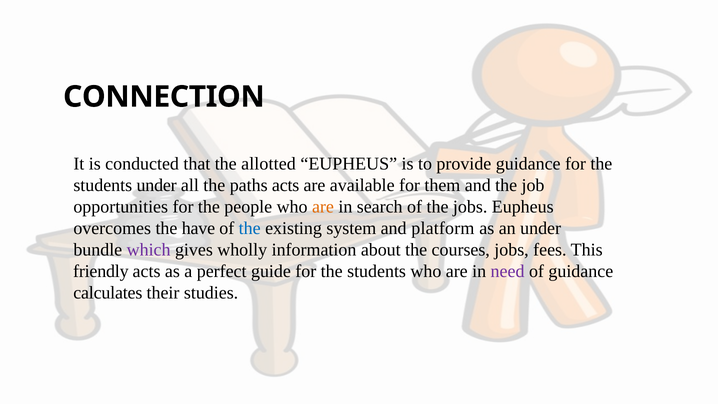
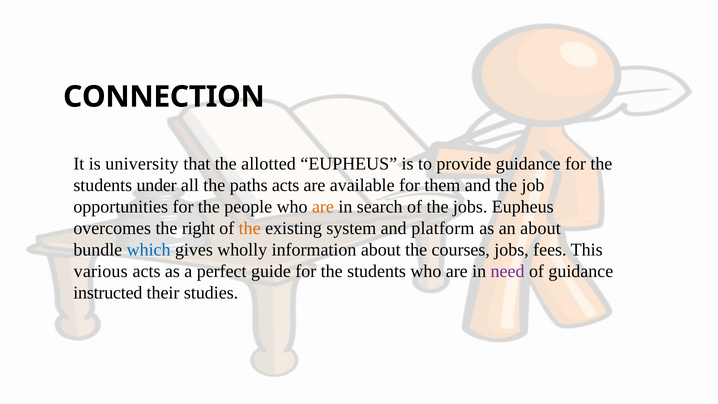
conducted: conducted -> university
have: have -> right
the at (250, 228) colour: blue -> orange
an under: under -> about
which colour: purple -> blue
friendly: friendly -> various
calculates: calculates -> instructed
